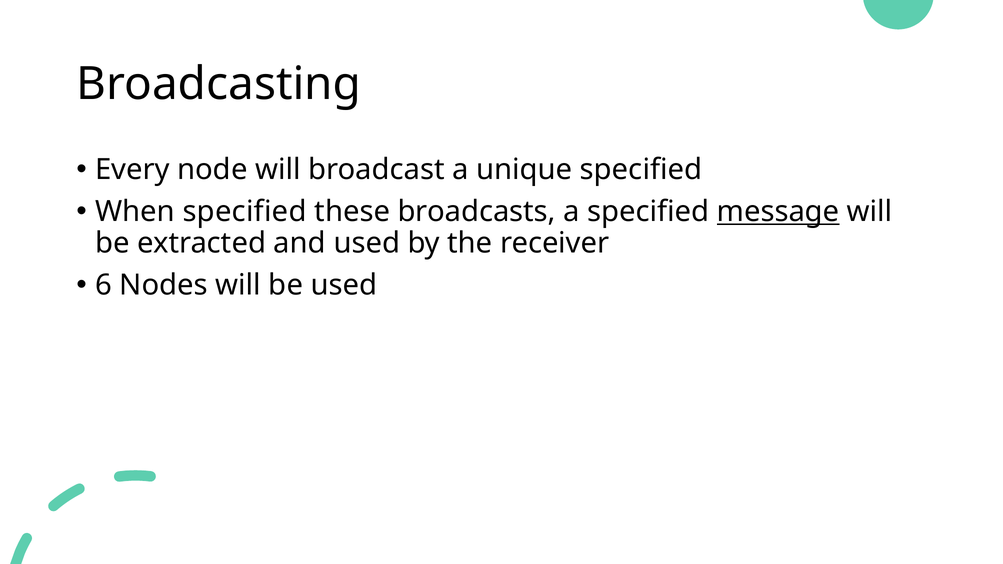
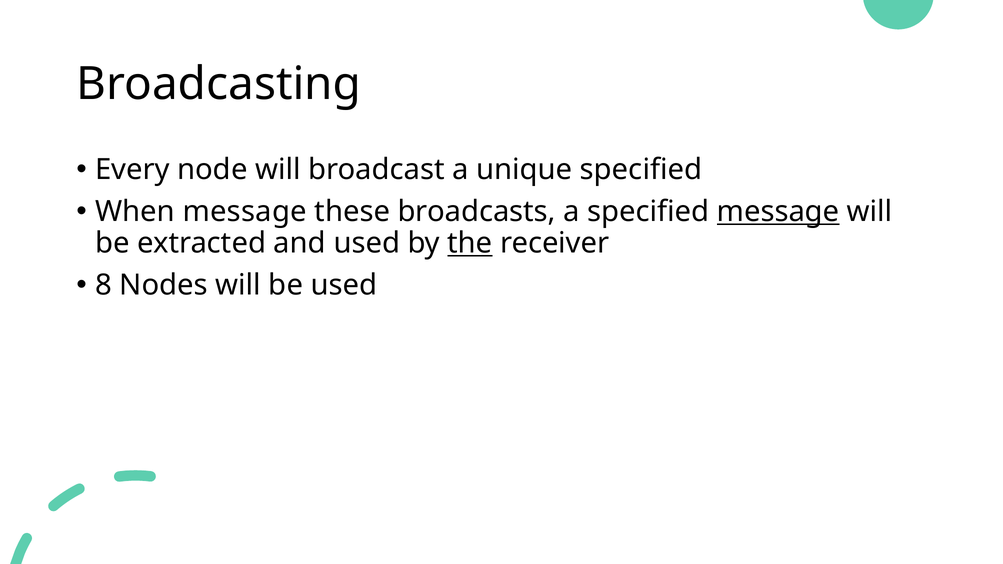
When specified: specified -> message
the underline: none -> present
6: 6 -> 8
